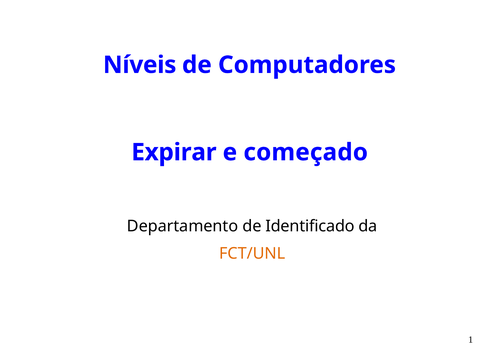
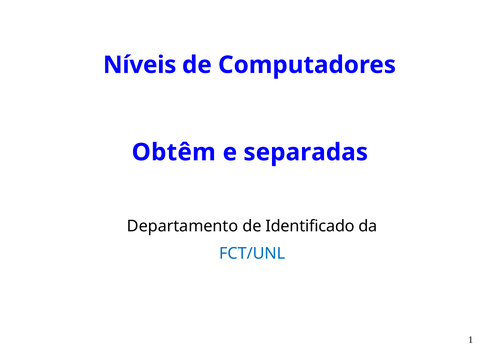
Expirar: Expirar -> Obtêm
começado: começado -> separadas
FCT/UNL colour: orange -> blue
